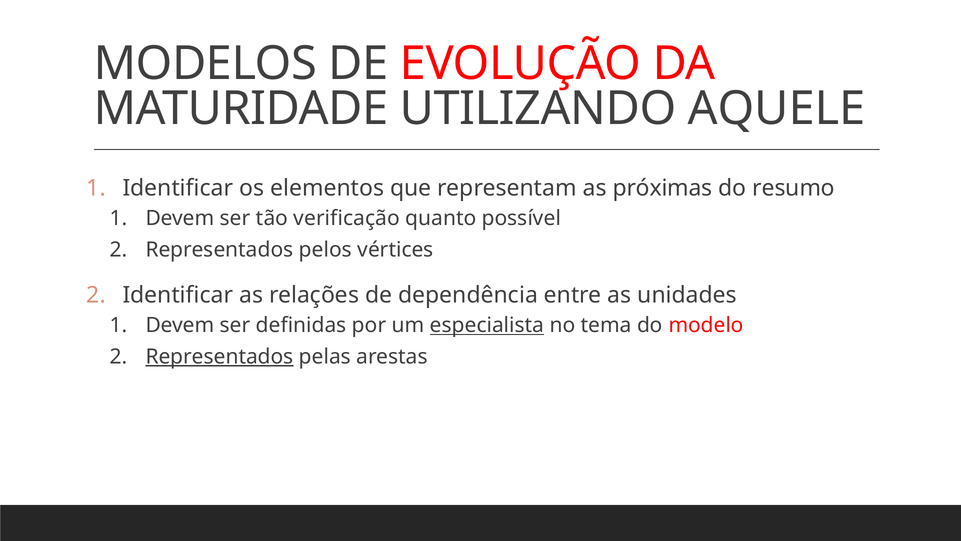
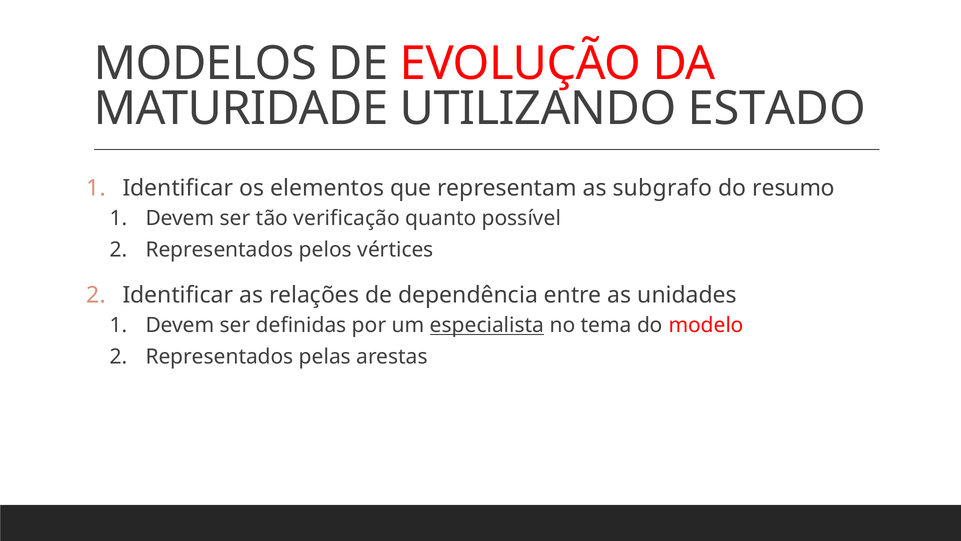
AQUELE: AQUELE -> ESTADO
próximas: próximas -> subgrafo
Representados at (220, 356) underline: present -> none
